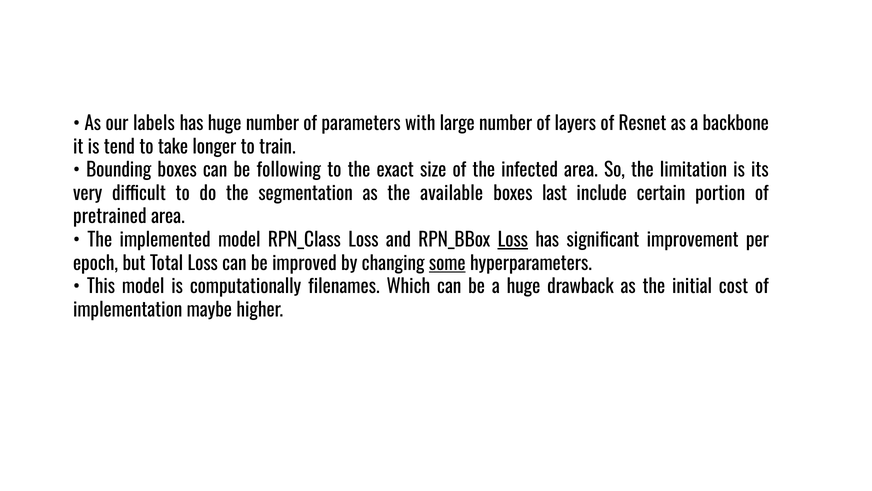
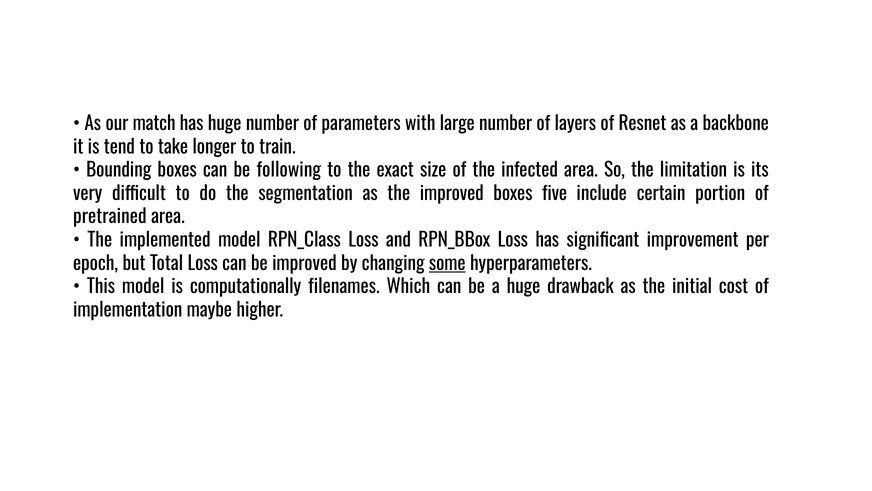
labels: labels -> match
the available: available -> improved
last: last -> five
Loss at (513, 240) underline: present -> none
